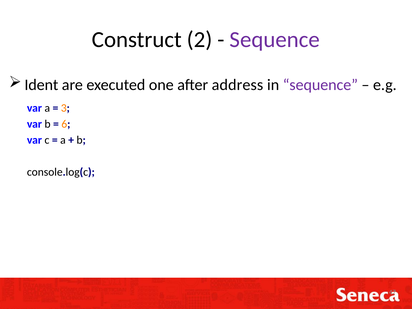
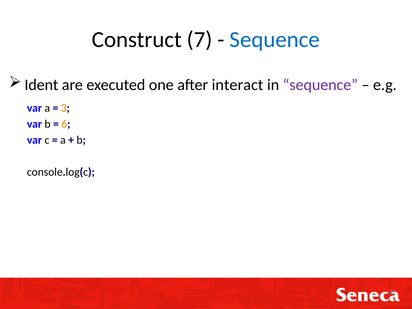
2: 2 -> 7
Sequence at (275, 40) colour: purple -> blue
address: address -> interact
